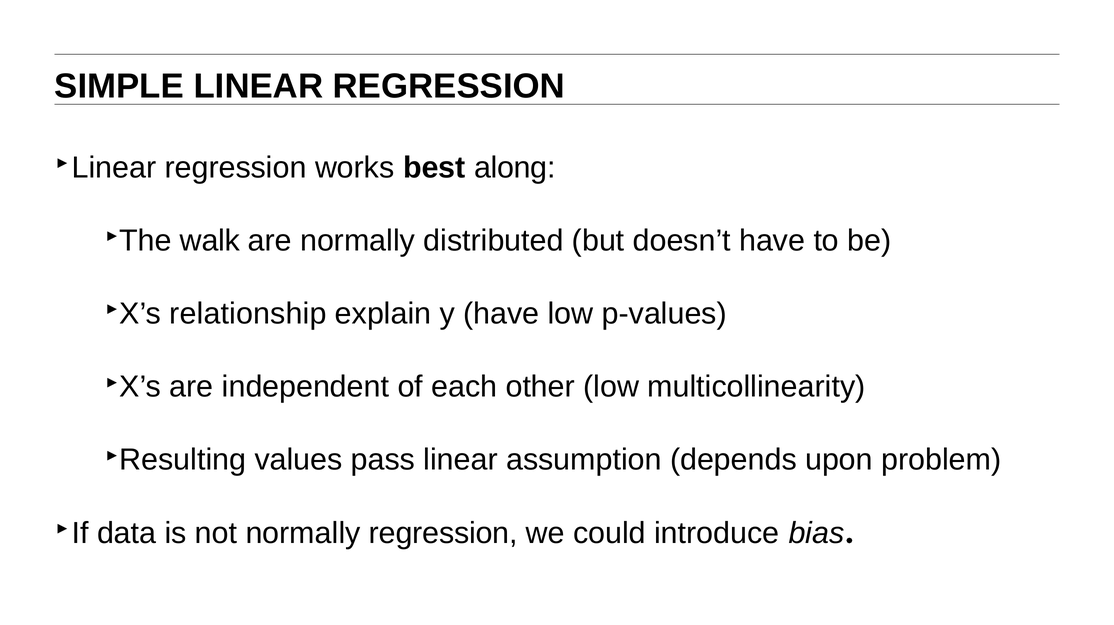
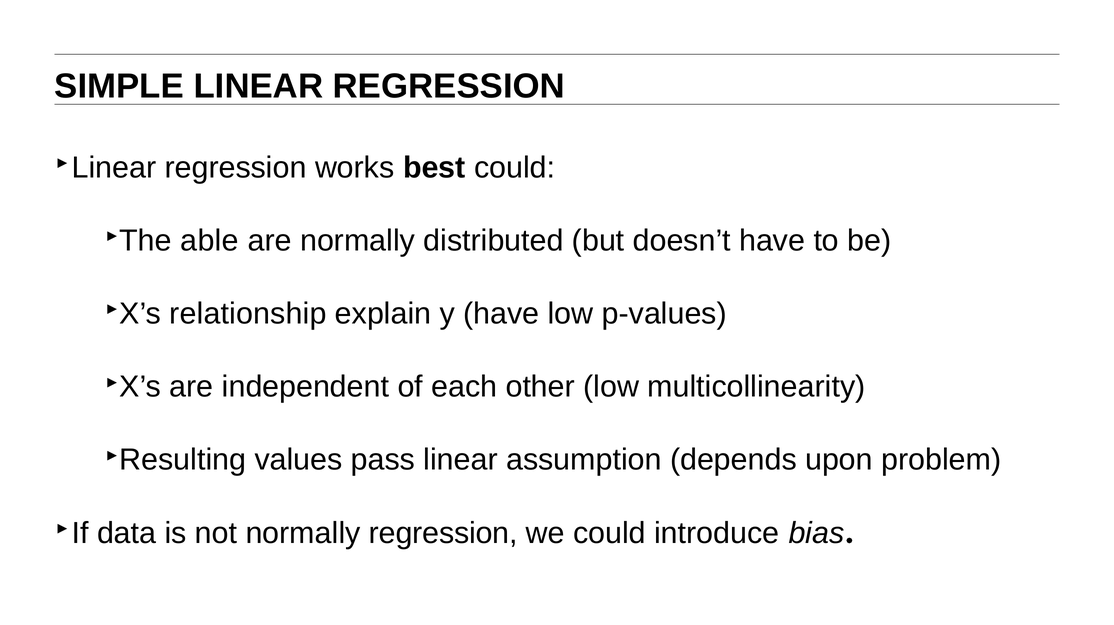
best along: along -> could
walk: walk -> able
